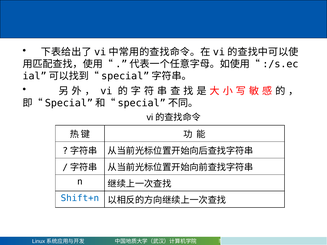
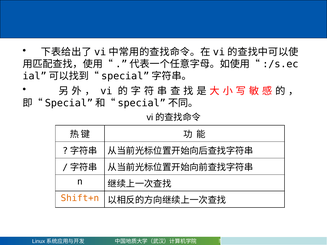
Shift+n colour: blue -> orange
